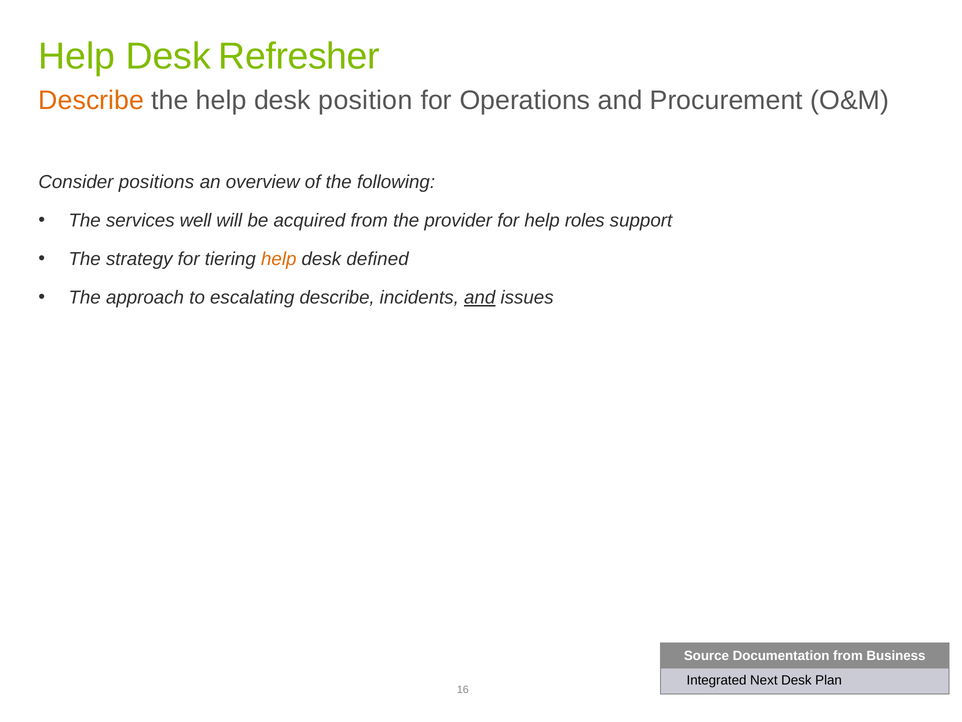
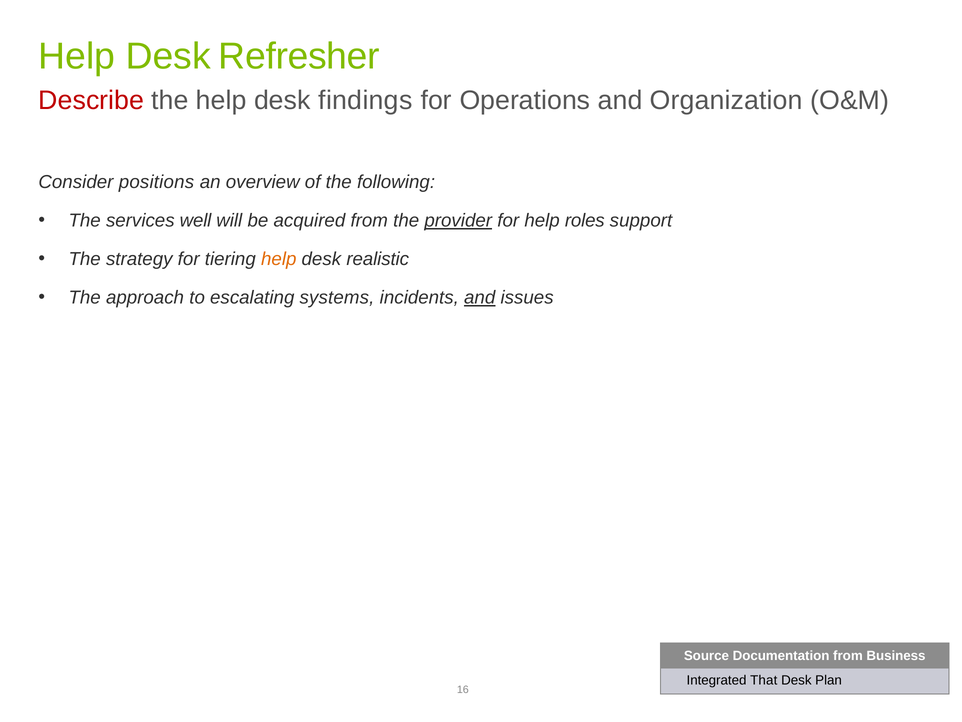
Describe at (91, 100) colour: orange -> red
position: position -> findings
Procurement: Procurement -> Organization
provider underline: none -> present
defined: defined -> realistic
escalating describe: describe -> systems
Next: Next -> That
